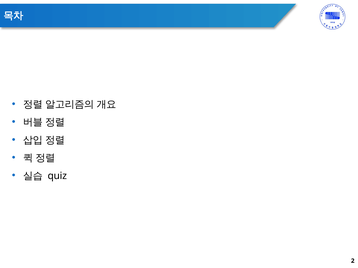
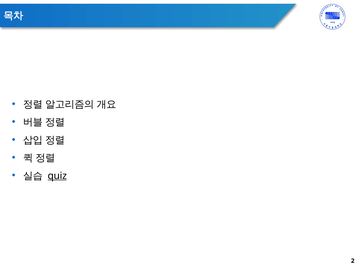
quiz underline: none -> present
